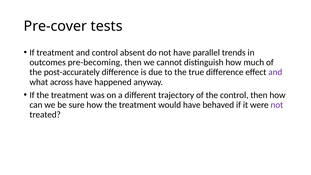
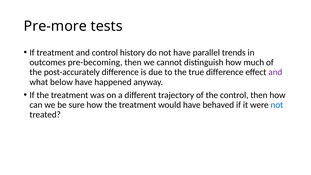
Pre-cover: Pre-cover -> Pre-more
absent: absent -> history
across: across -> below
not at (277, 105) colour: purple -> blue
